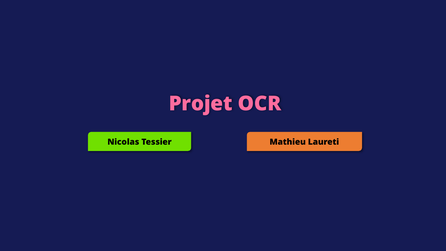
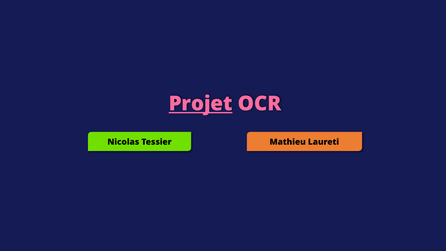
Projet underline: none -> present
